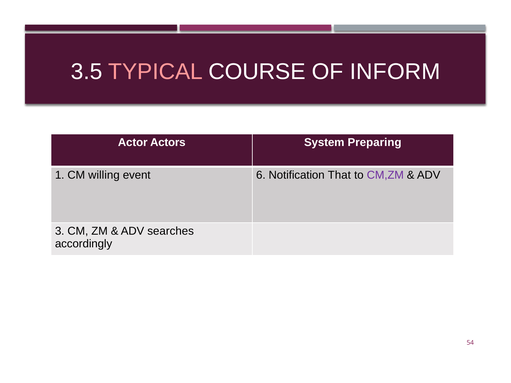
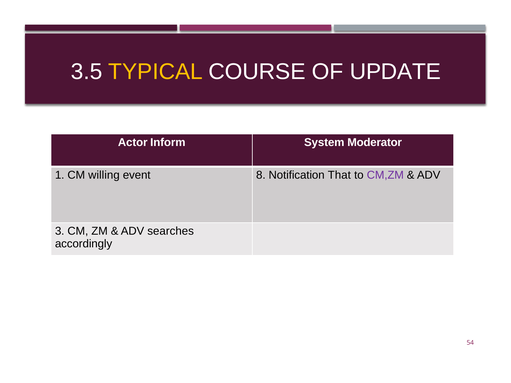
TYPICAL colour: pink -> yellow
INFORM: INFORM -> UPDATE
Actors: Actors -> Inform
Preparing: Preparing -> Moderator
6: 6 -> 8
